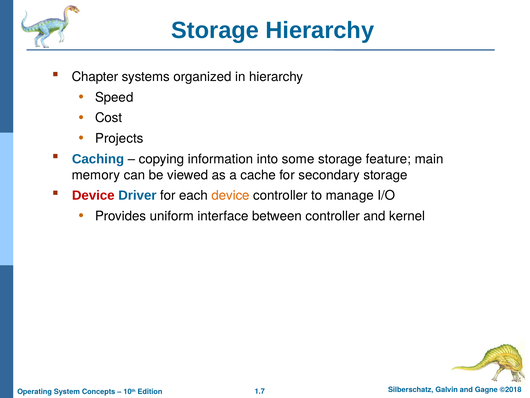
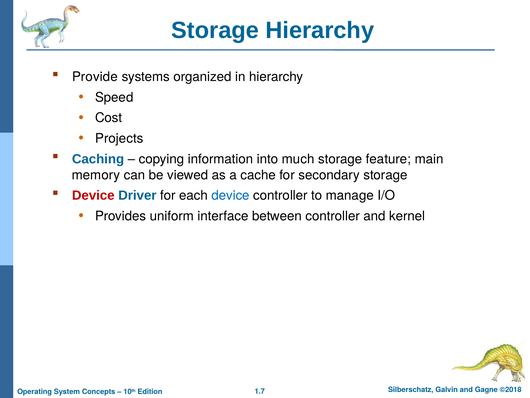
Chapter: Chapter -> Provide
some: some -> much
device at (231, 195) colour: orange -> blue
